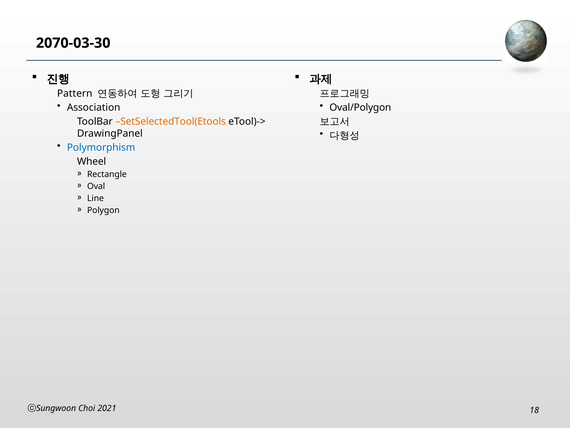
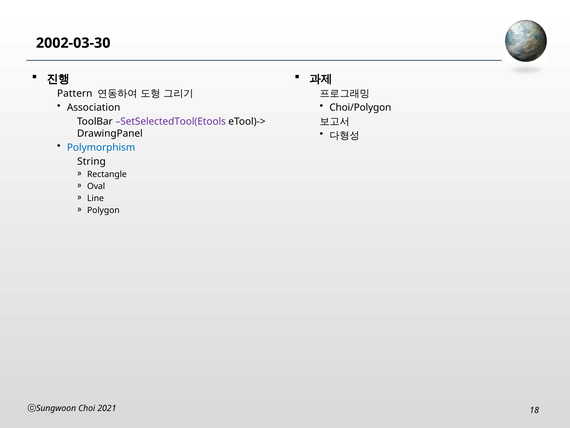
2070-03-30: 2070-03-30 -> 2002-03-30
Oval/Polygon: Oval/Polygon -> Choi/Polygon
SetSelectedTool(Etools colour: orange -> purple
Wheel: Wheel -> String
